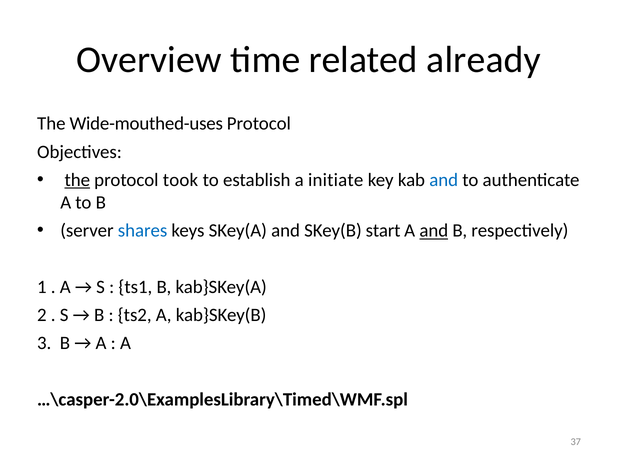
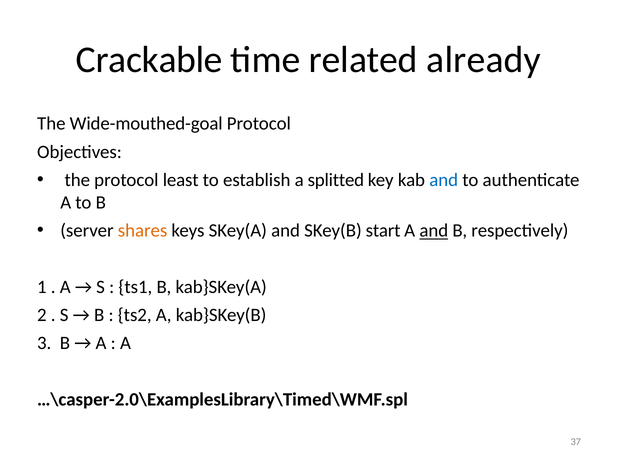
Overview: Overview -> Crackable
Wide-mouthed-uses: Wide-mouthed-uses -> Wide-mouthed-goal
the at (77, 180) underline: present -> none
took: took -> least
initiate: initiate -> splitted
shares colour: blue -> orange
